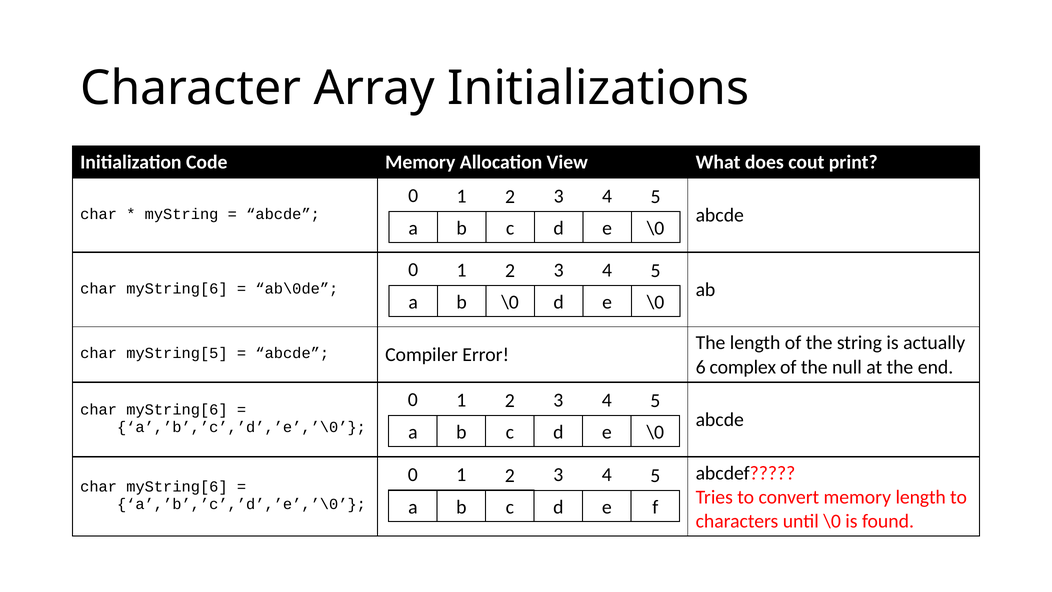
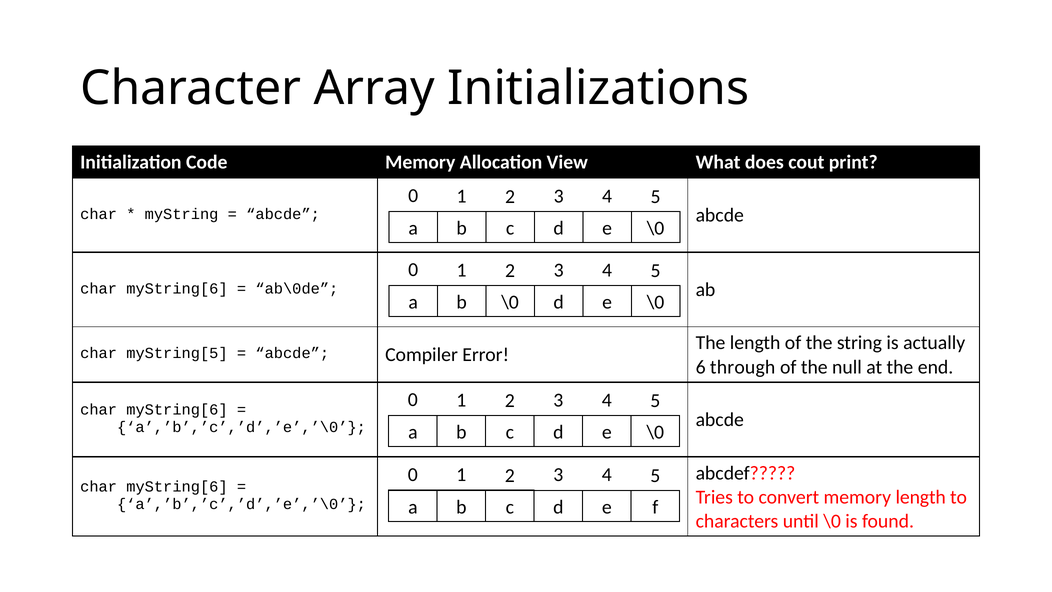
complex: complex -> through
